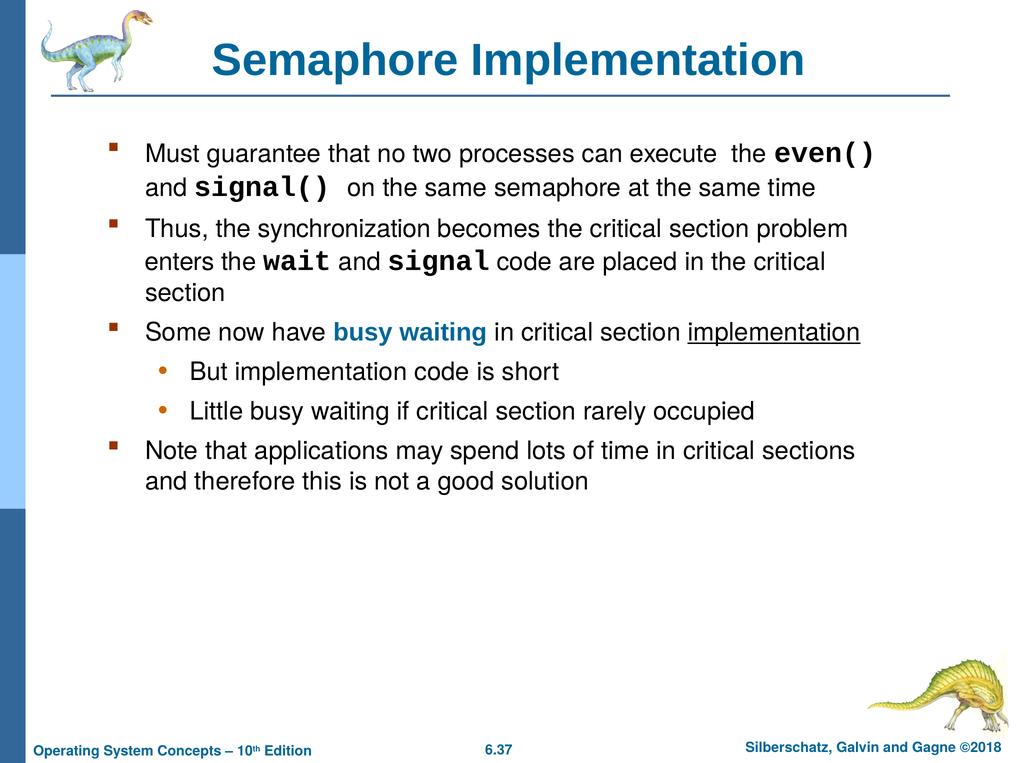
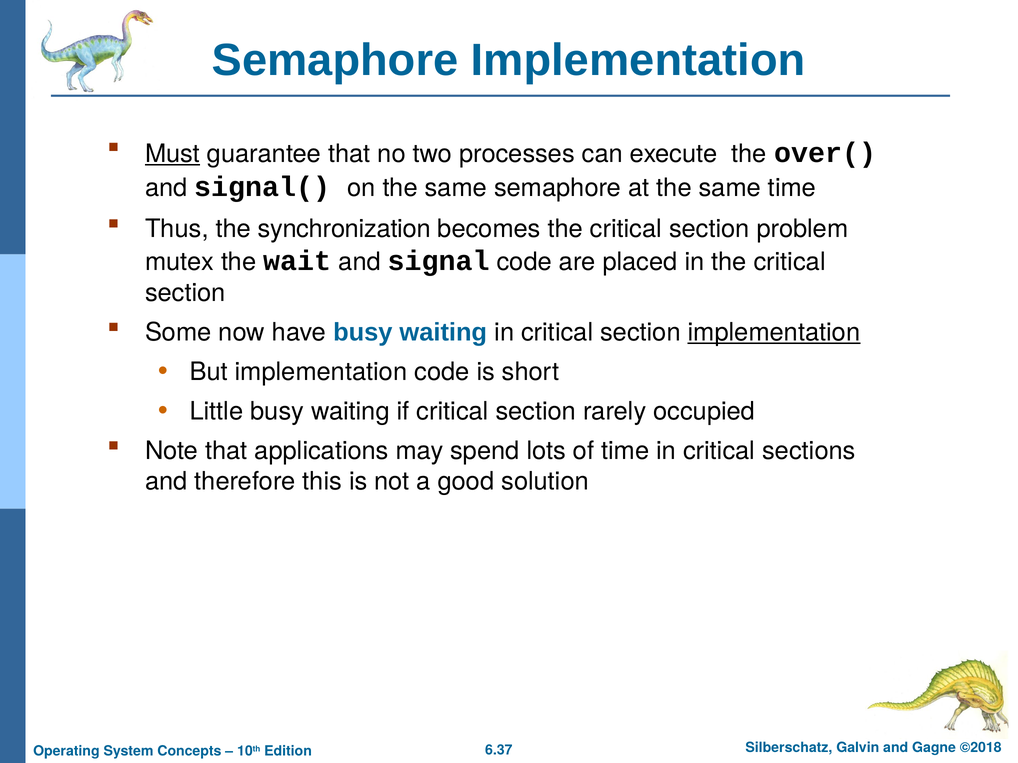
Must underline: none -> present
even(: even( -> over(
enters: enters -> mutex
